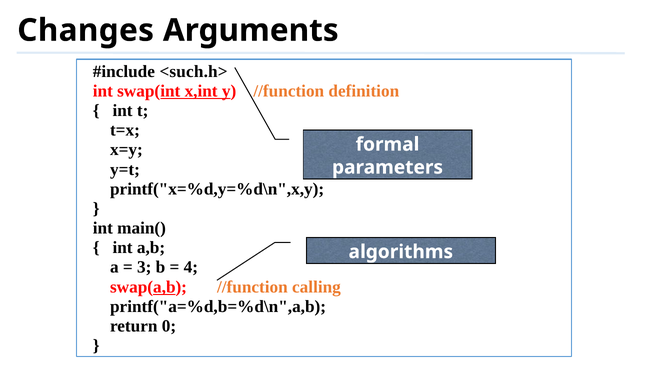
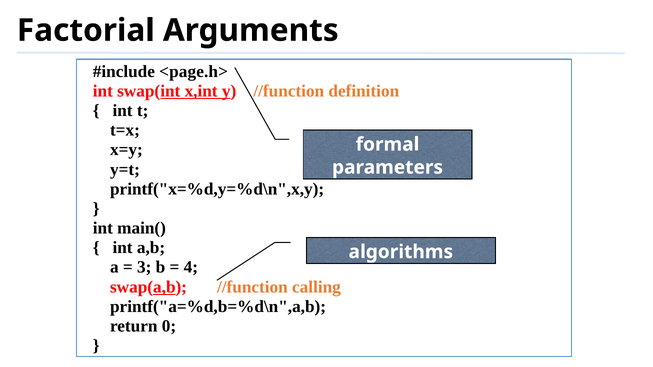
Changes: Changes -> Factorial
<such.h>: <such.h> -> <page.h>
